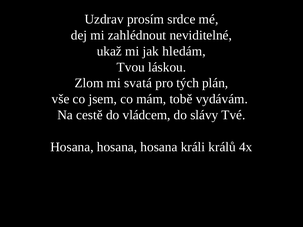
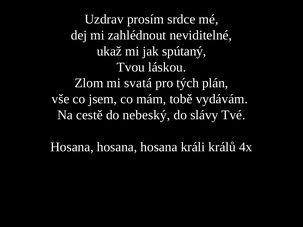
hledám: hledám -> spútaný
vládcem: vládcem -> nebeský
